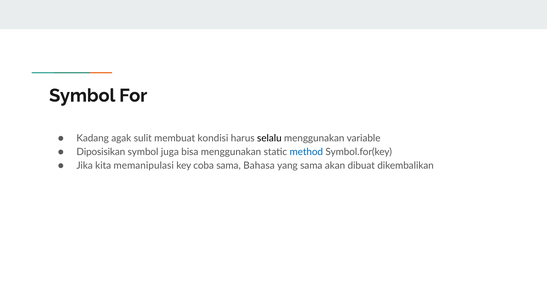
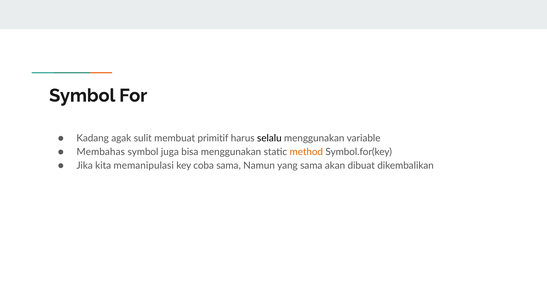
kondisi: kondisi -> primitif
Diposisikan: Diposisikan -> Membahas
method colour: blue -> orange
Bahasa: Bahasa -> Namun
